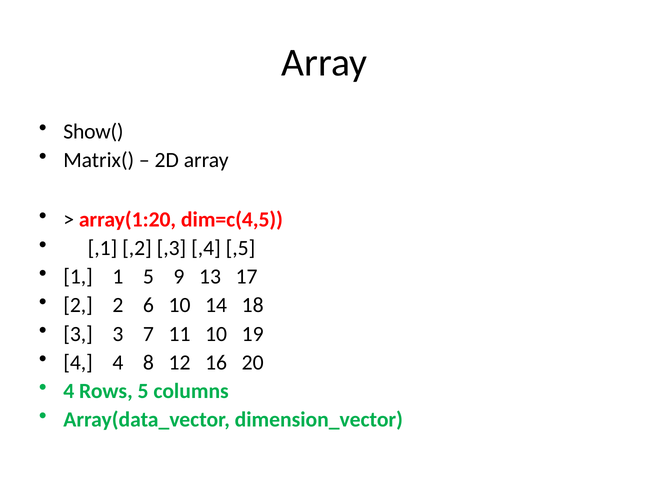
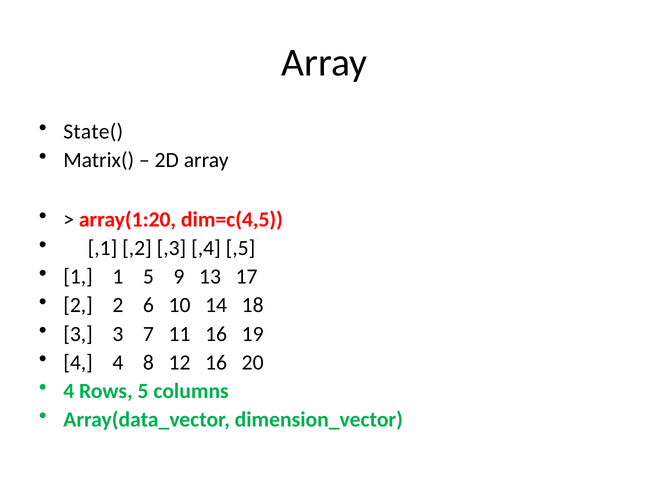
Show(: Show( -> State(
11 10: 10 -> 16
